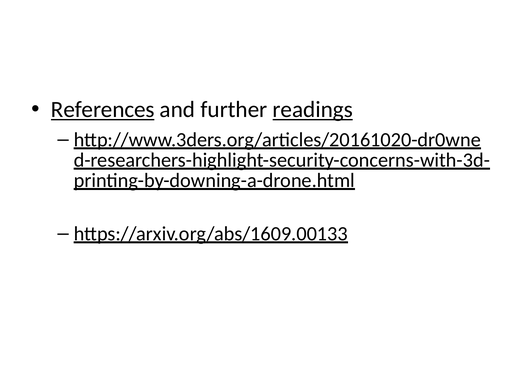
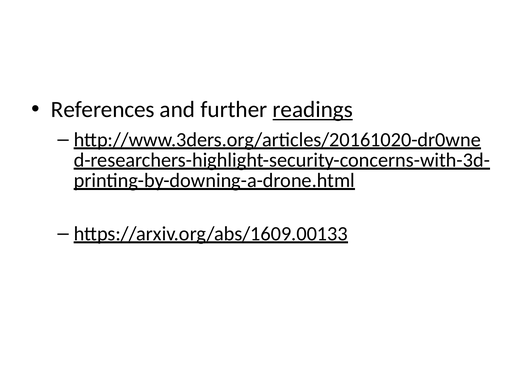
References underline: present -> none
